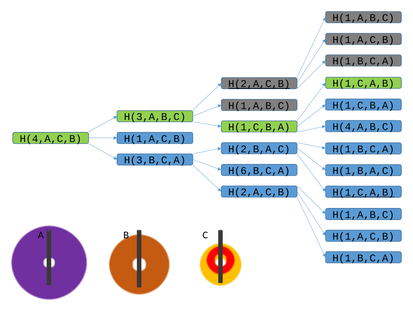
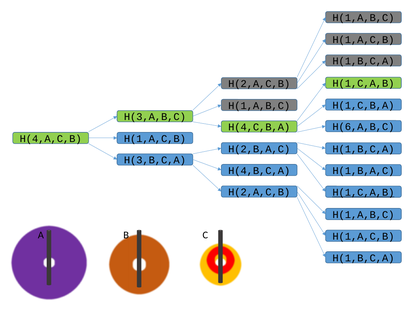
H(2,A,C,B at (259, 84) underline: present -> none
H(4,A,B,C: H(4,A,B,C -> H(6,A,B,C
H(1,C,B,A at (259, 127): H(1,C,B,A -> H(4,C,B,A
H(6,B,C,A: H(6,B,C,A -> H(4,B,C,A
